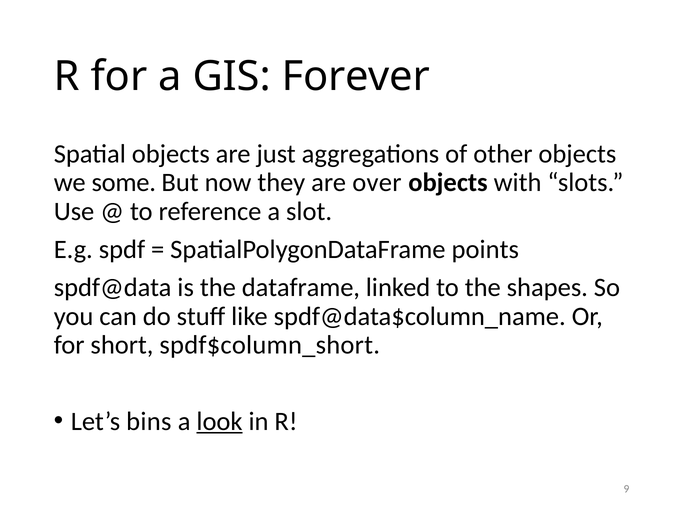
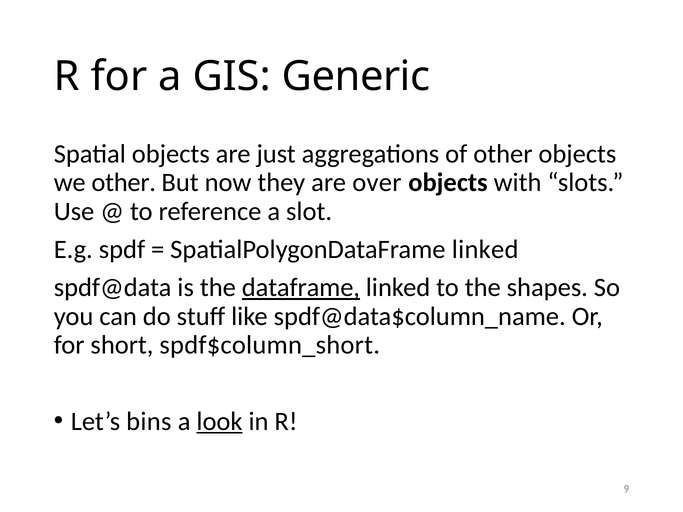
Forever: Forever -> Generic
we some: some -> other
SpatialPolygonDataFrame points: points -> linked
dataframe underline: none -> present
